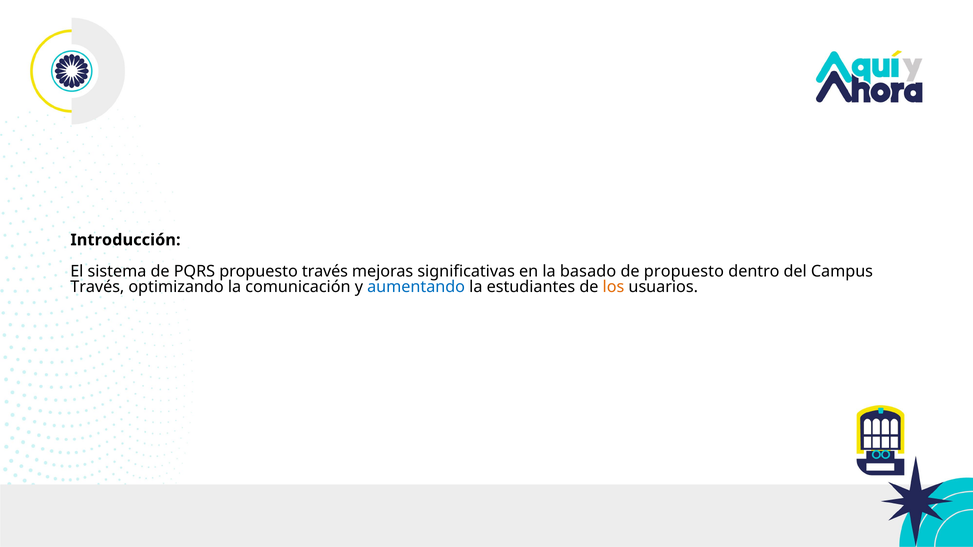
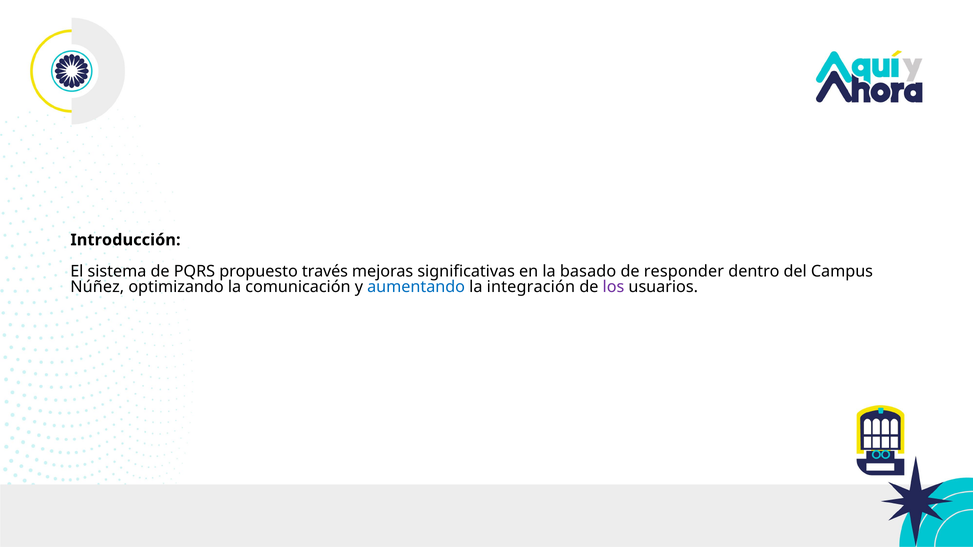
de propuesto: propuesto -> responder
Través at (97, 287): Través -> Núñez
estudiantes: estudiantes -> integración
los colour: orange -> purple
